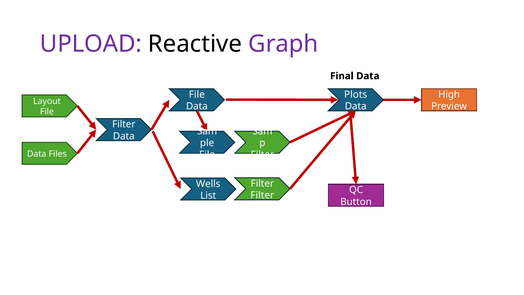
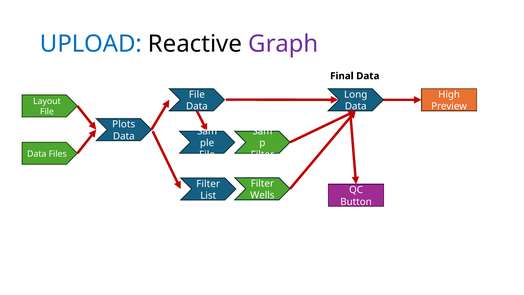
UPLOAD colour: purple -> blue
Plots: Plots -> Long
Filter at (124, 124): Filter -> Plots
Wells at (208, 184): Wells -> Filter
Filter at (262, 195): Filter -> Wells
